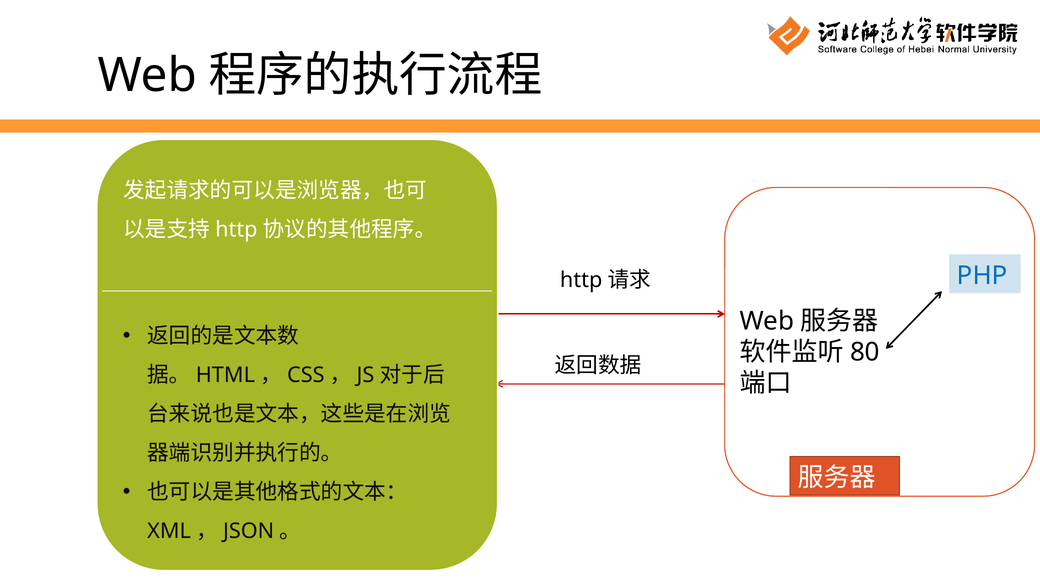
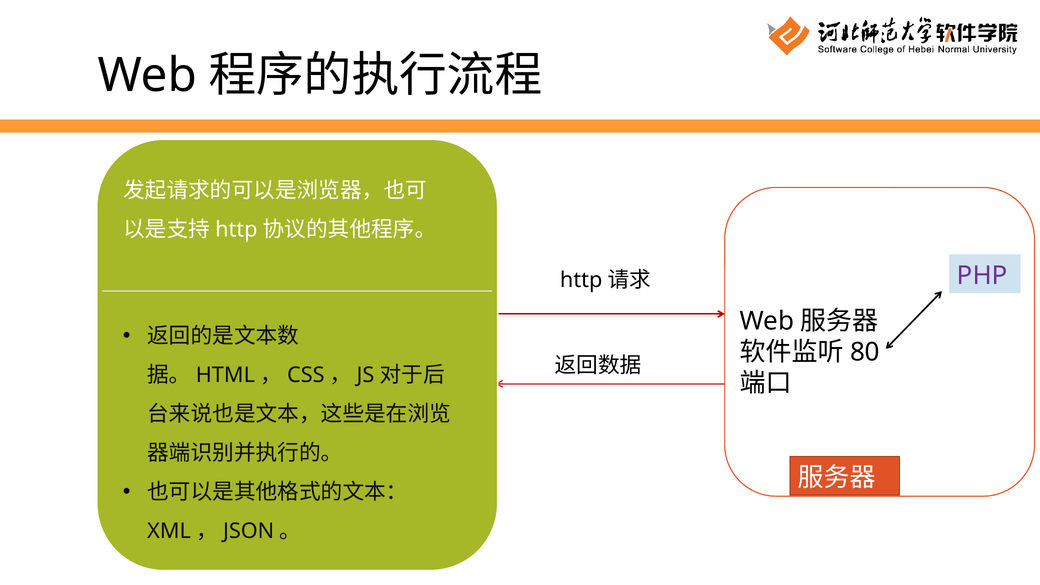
PHP colour: blue -> purple
